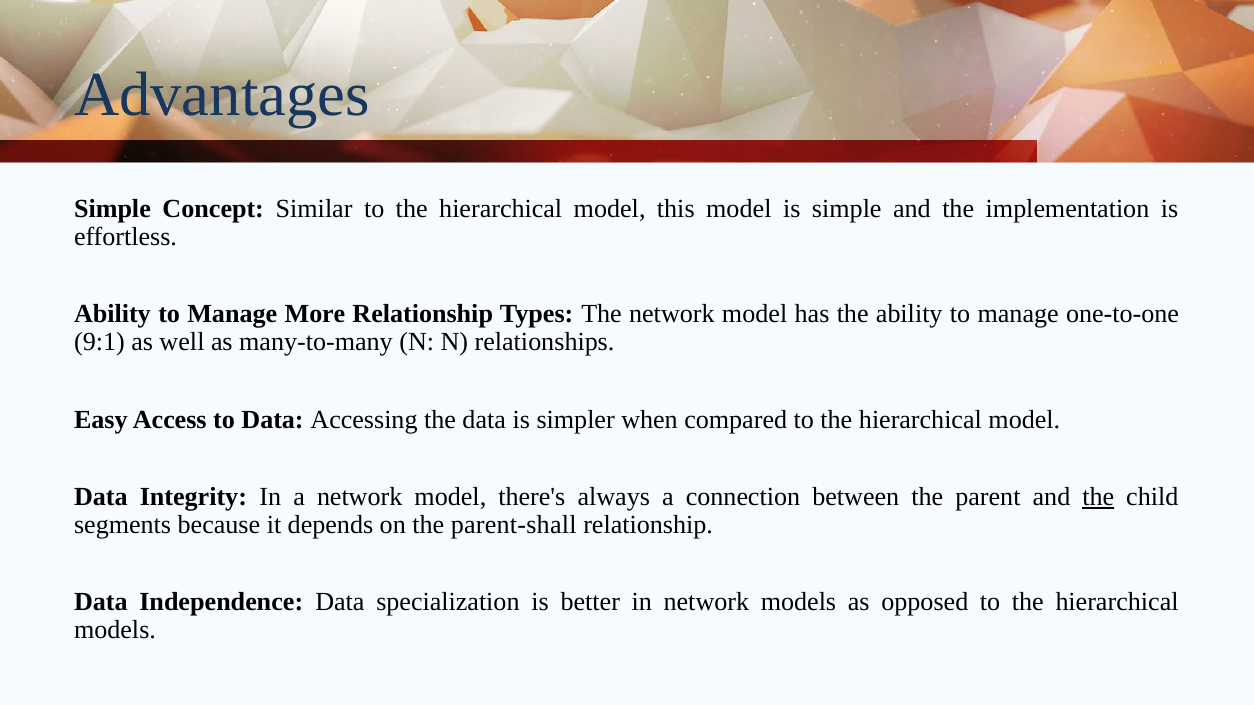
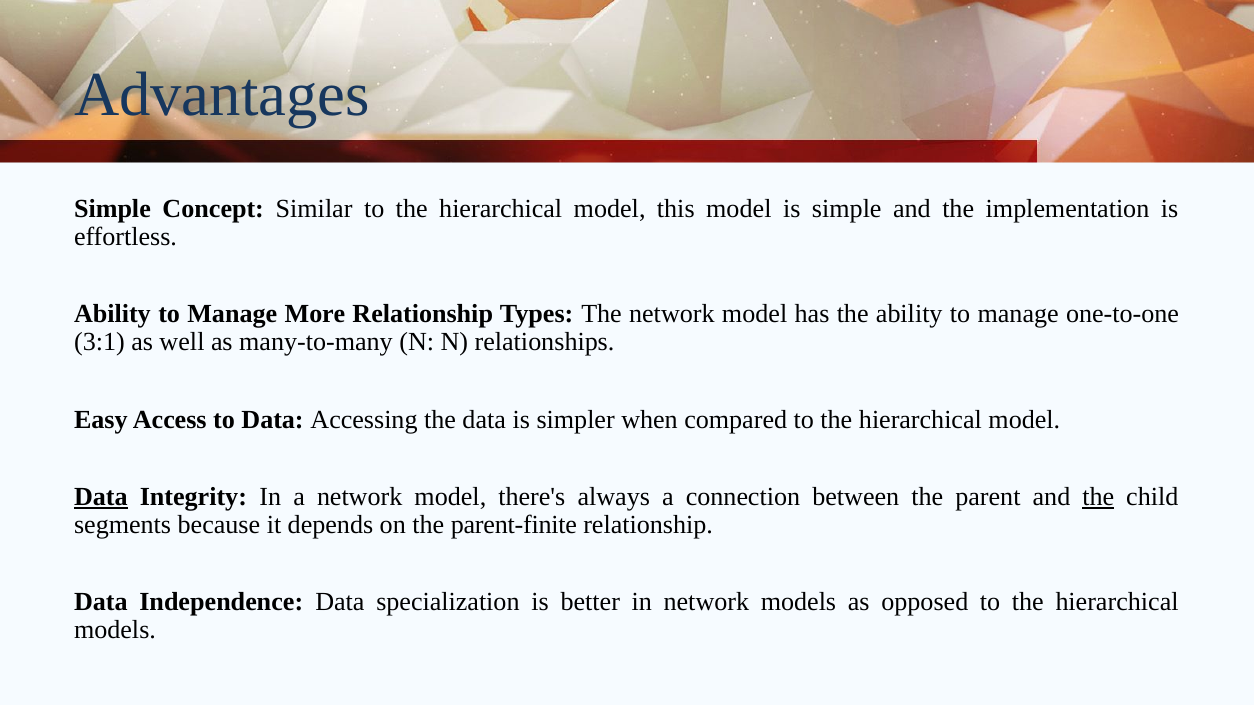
9:1: 9:1 -> 3:1
Data at (101, 497) underline: none -> present
parent-shall: parent-shall -> parent-finite
